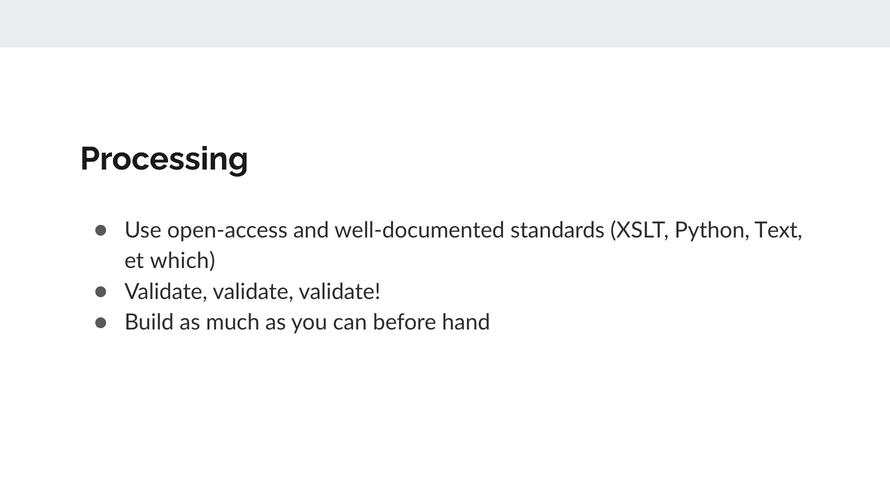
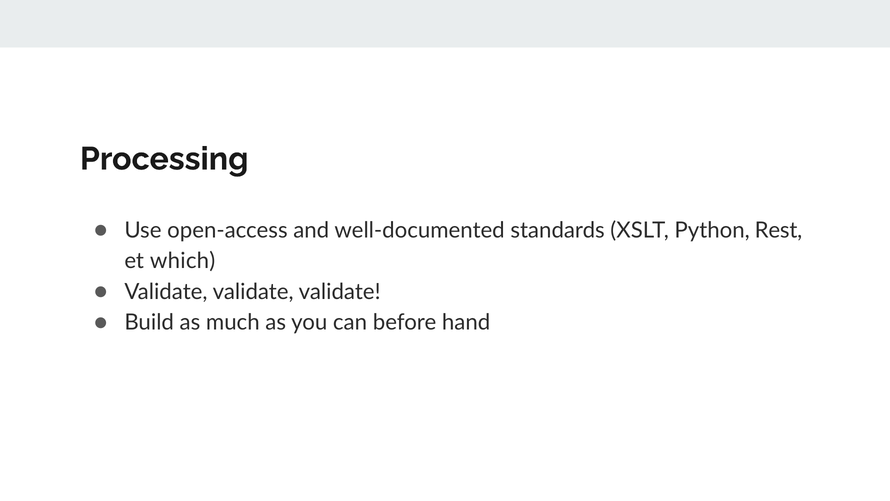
Text: Text -> Rest
